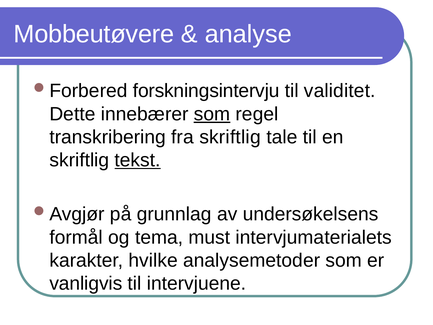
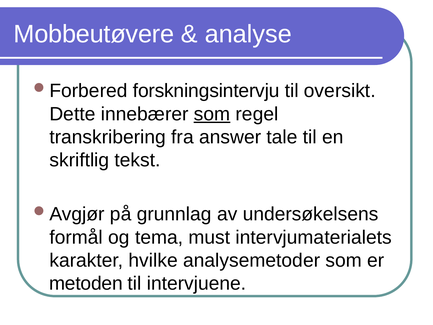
validitet: validitet -> oversikt
fra skriftlig: skriftlig -> answer
tekst underline: present -> none
vanligvis: vanligvis -> metoden
